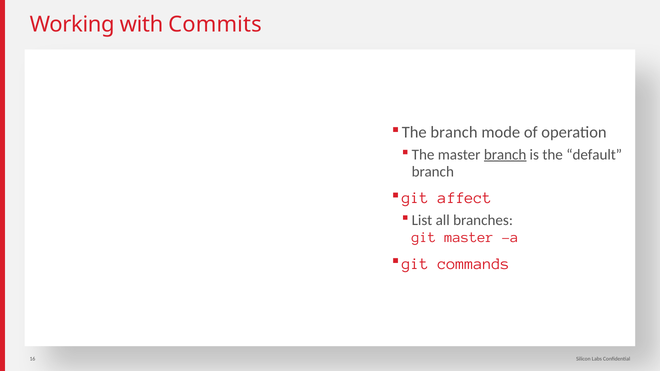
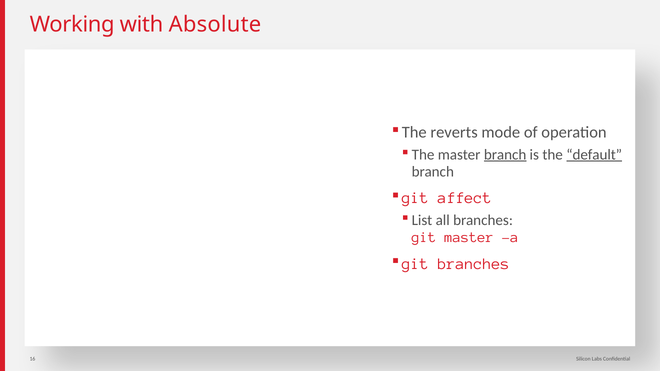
Commits: Commits -> Absolute
The branch: branch -> reverts
default underline: none -> present
commands at (474, 264): commands -> branches
